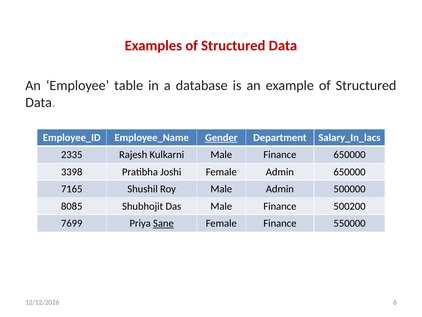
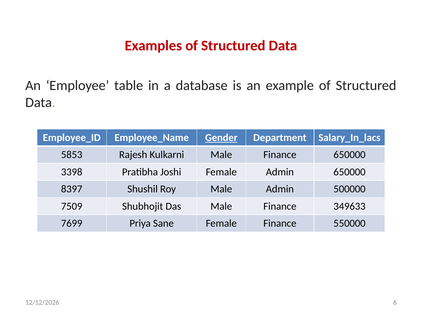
2335: 2335 -> 5853
7165: 7165 -> 8397
8085: 8085 -> 7509
500200: 500200 -> 349633
Sane underline: present -> none
